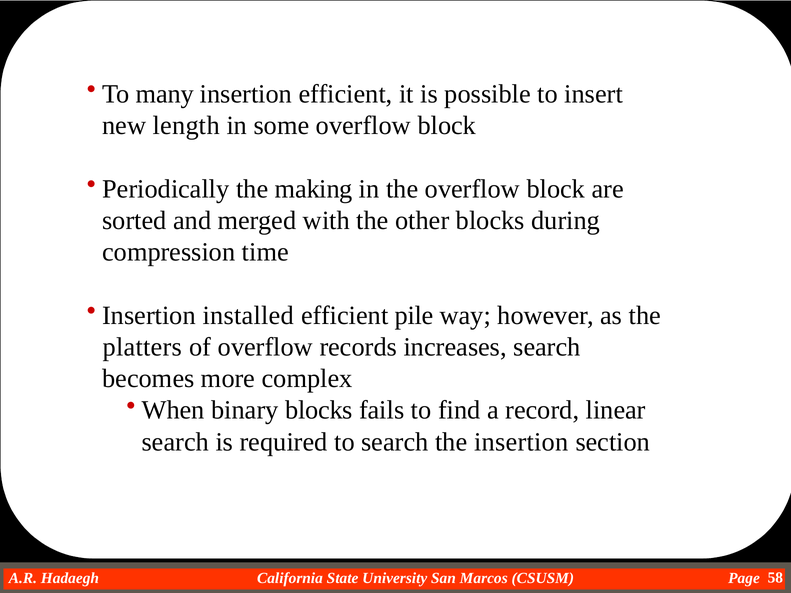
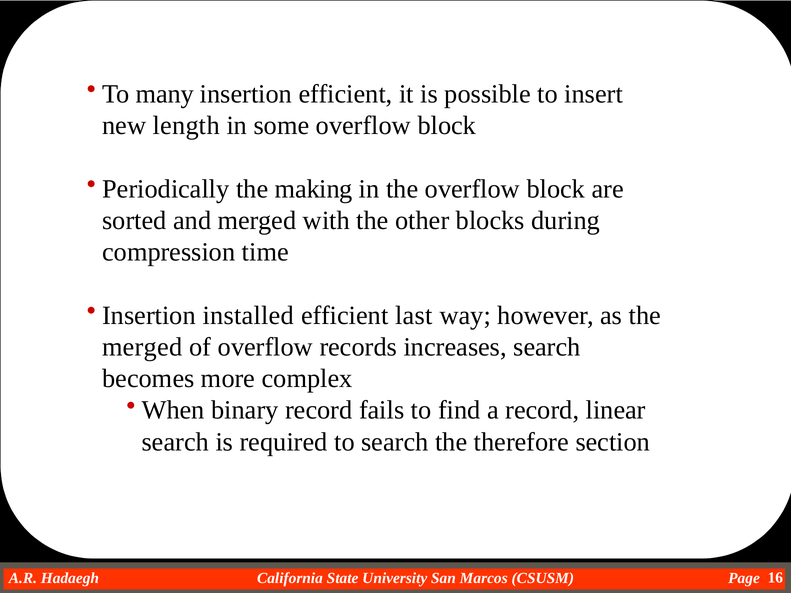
pile: pile -> last
platters at (142, 347): platters -> merged
binary blocks: blocks -> record
the insertion: insertion -> therefore
58: 58 -> 16
